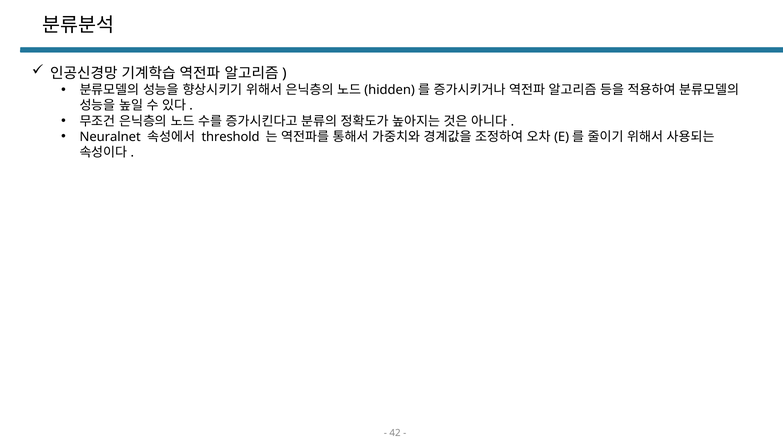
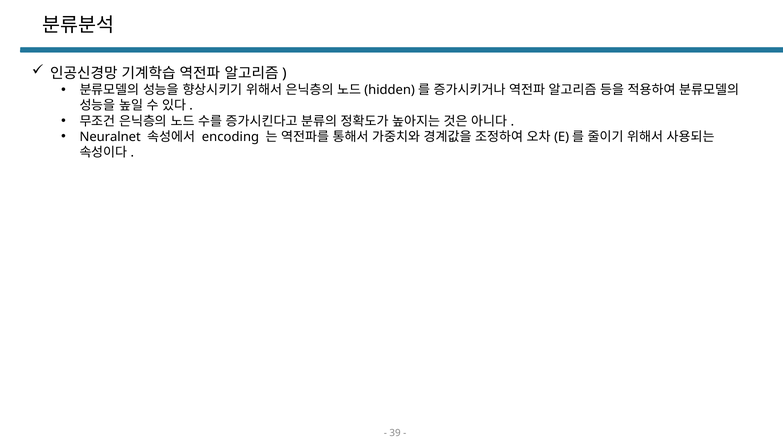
threshold: threshold -> encoding
42: 42 -> 39
